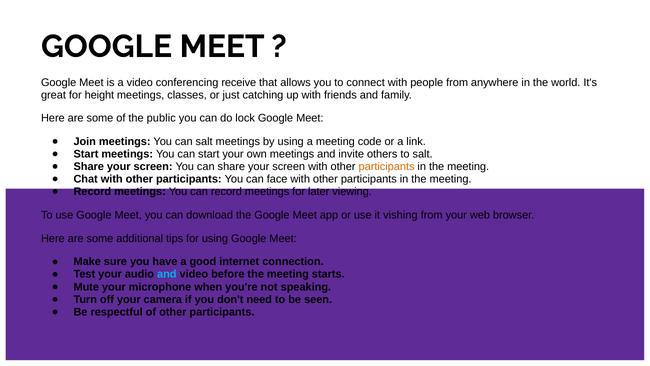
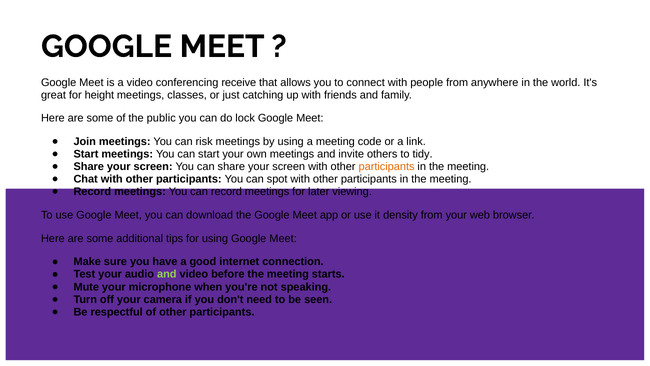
can salt: salt -> risk
to salt: salt -> tidy
face: face -> spot
vishing: vishing -> density
and at (167, 274) colour: light blue -> light green
